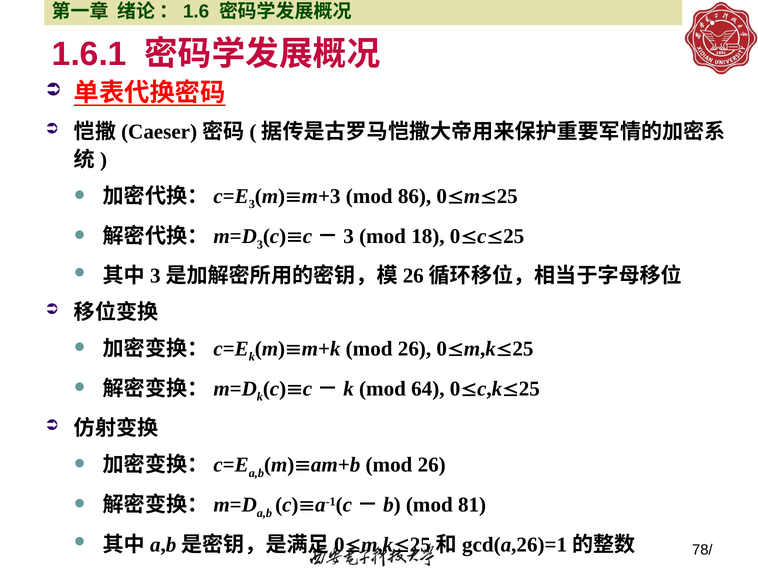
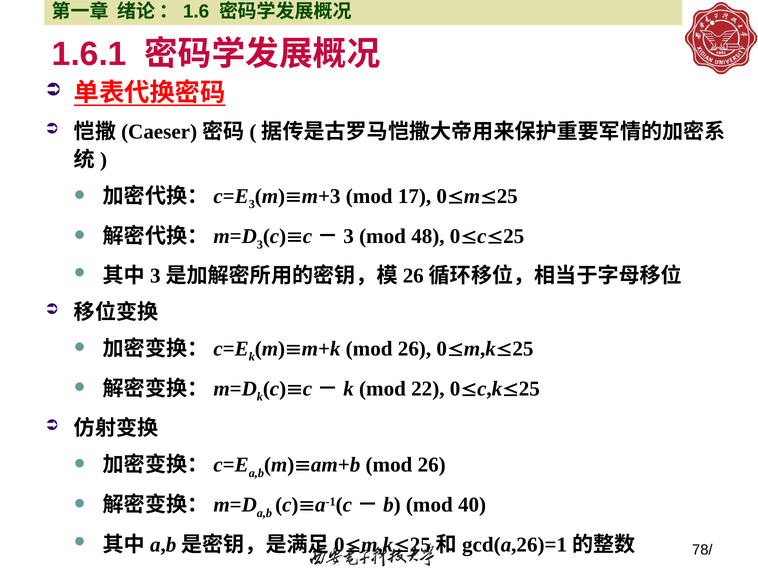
86: 86 -> 17
18: 18 -> 48
64: 64 -> 22
81: 81 -> 40
